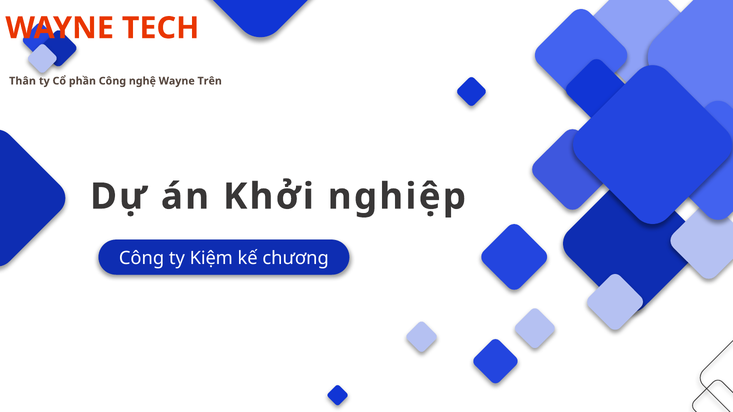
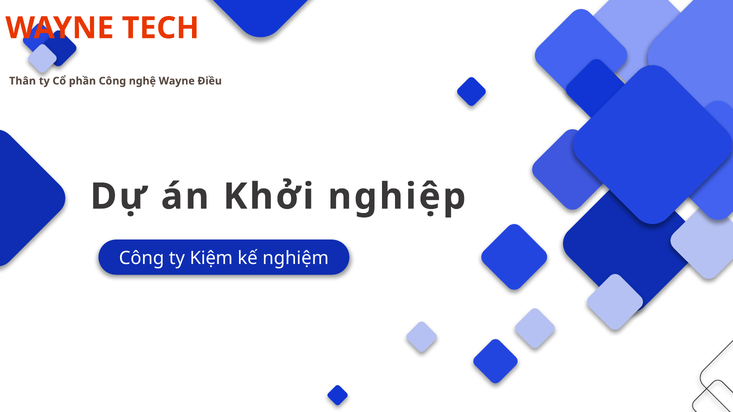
Trên: Trên -> Điều
chương: chương -> nghiệm
